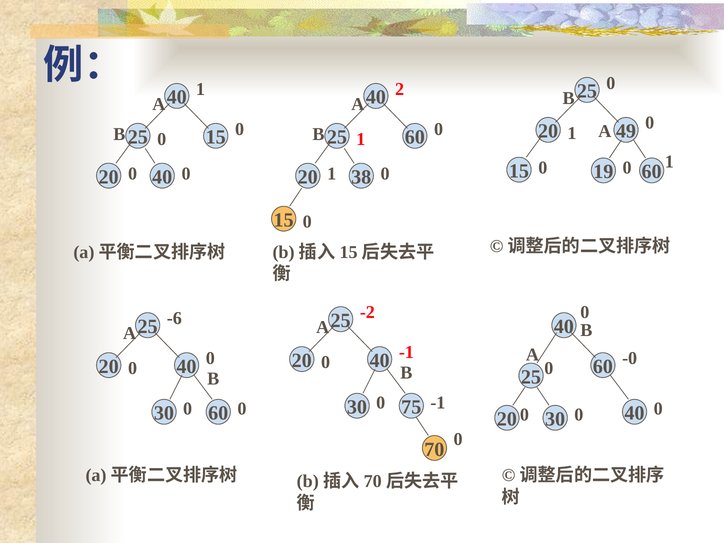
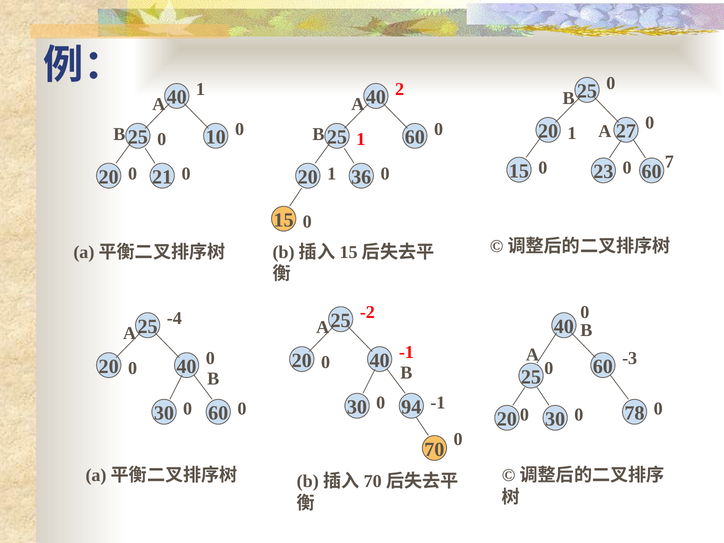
49: 49 -> 27
25 15: 15 -> 10
1 at (669, 162): 1 -> 7
19: 19 -> 23
40 at (162, 177): 40 -> 21
38: 38 -> 36
-6: -6 -> -4
-0: -0 -> -3
75: 75 -> 94
30 40: 40 -> 78
